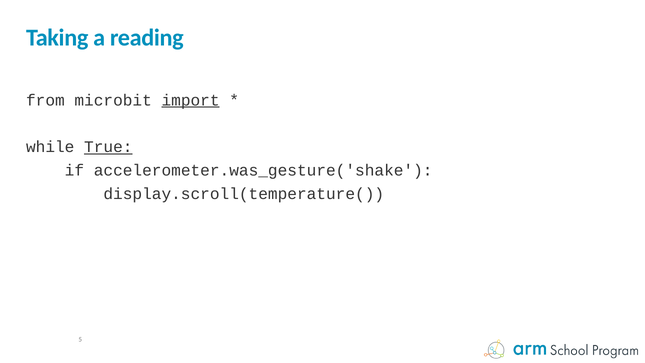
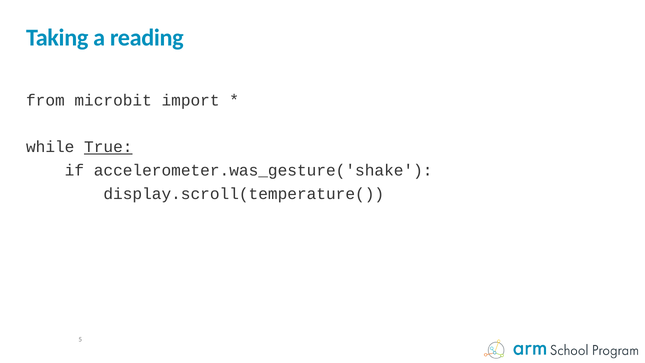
import underline: present -> none
